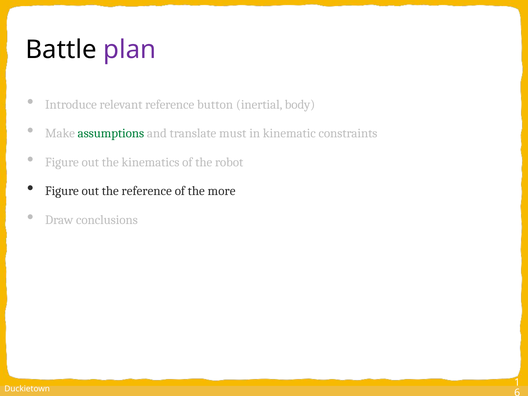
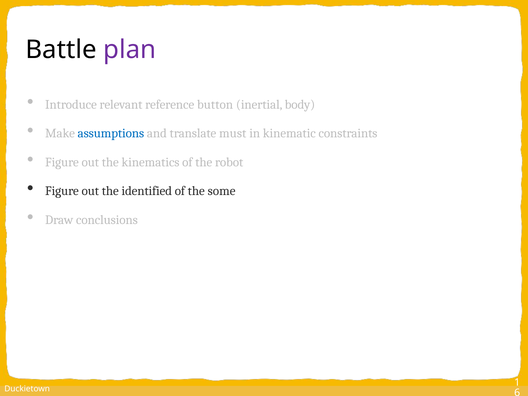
assumptions colour: green -> blue
the reference: reference -> identified
more: more -> some
